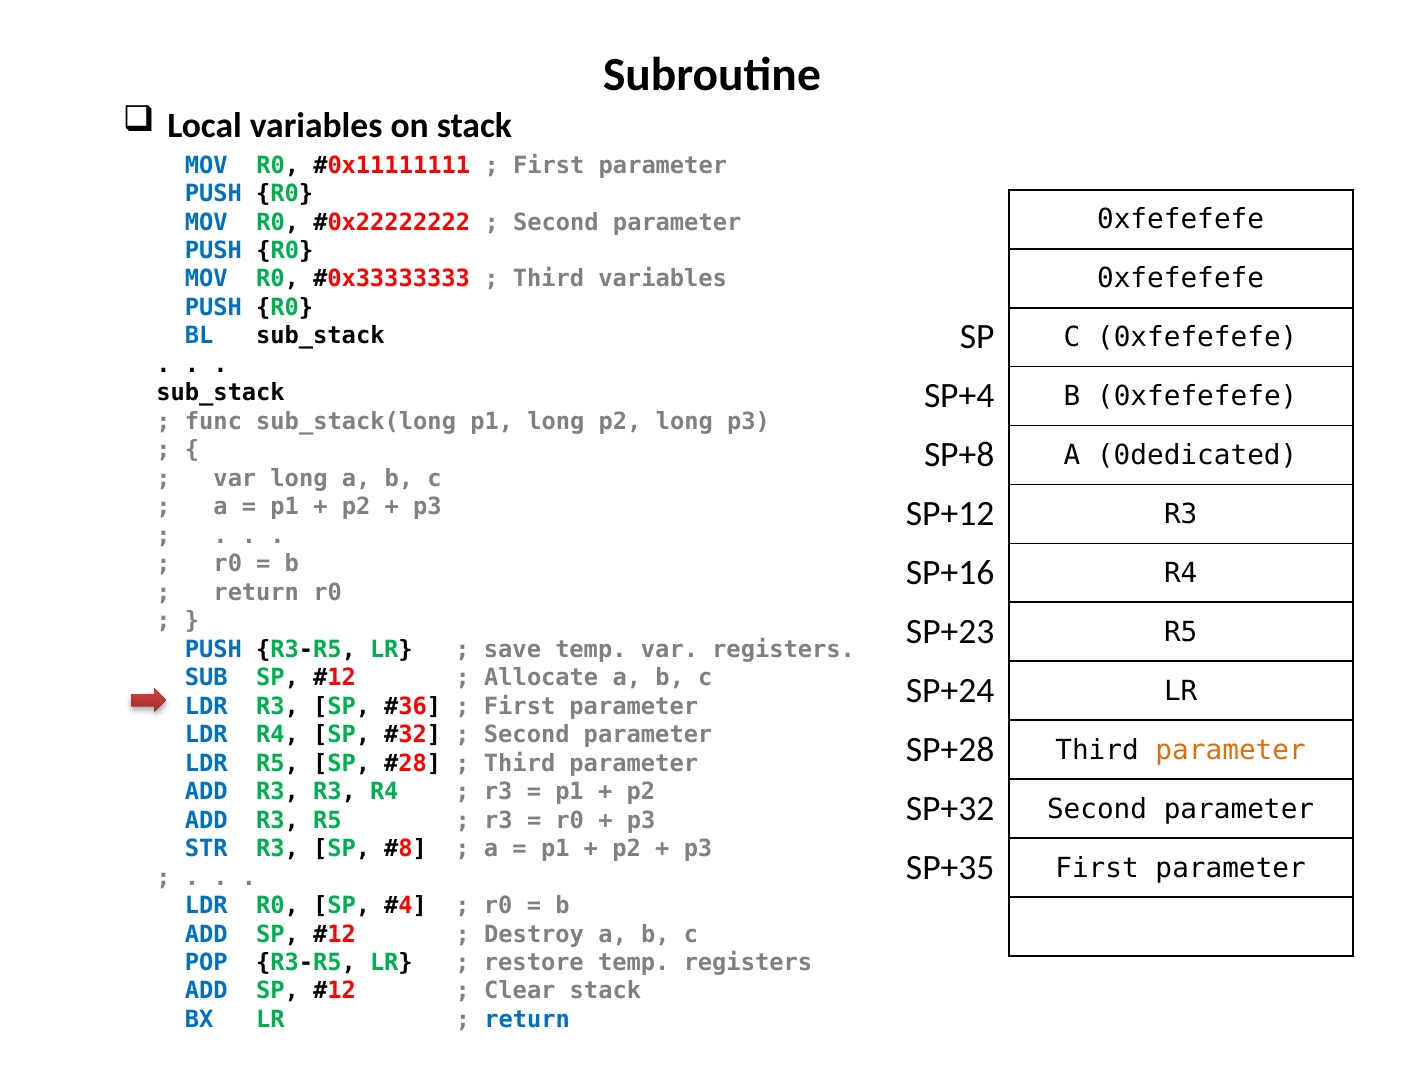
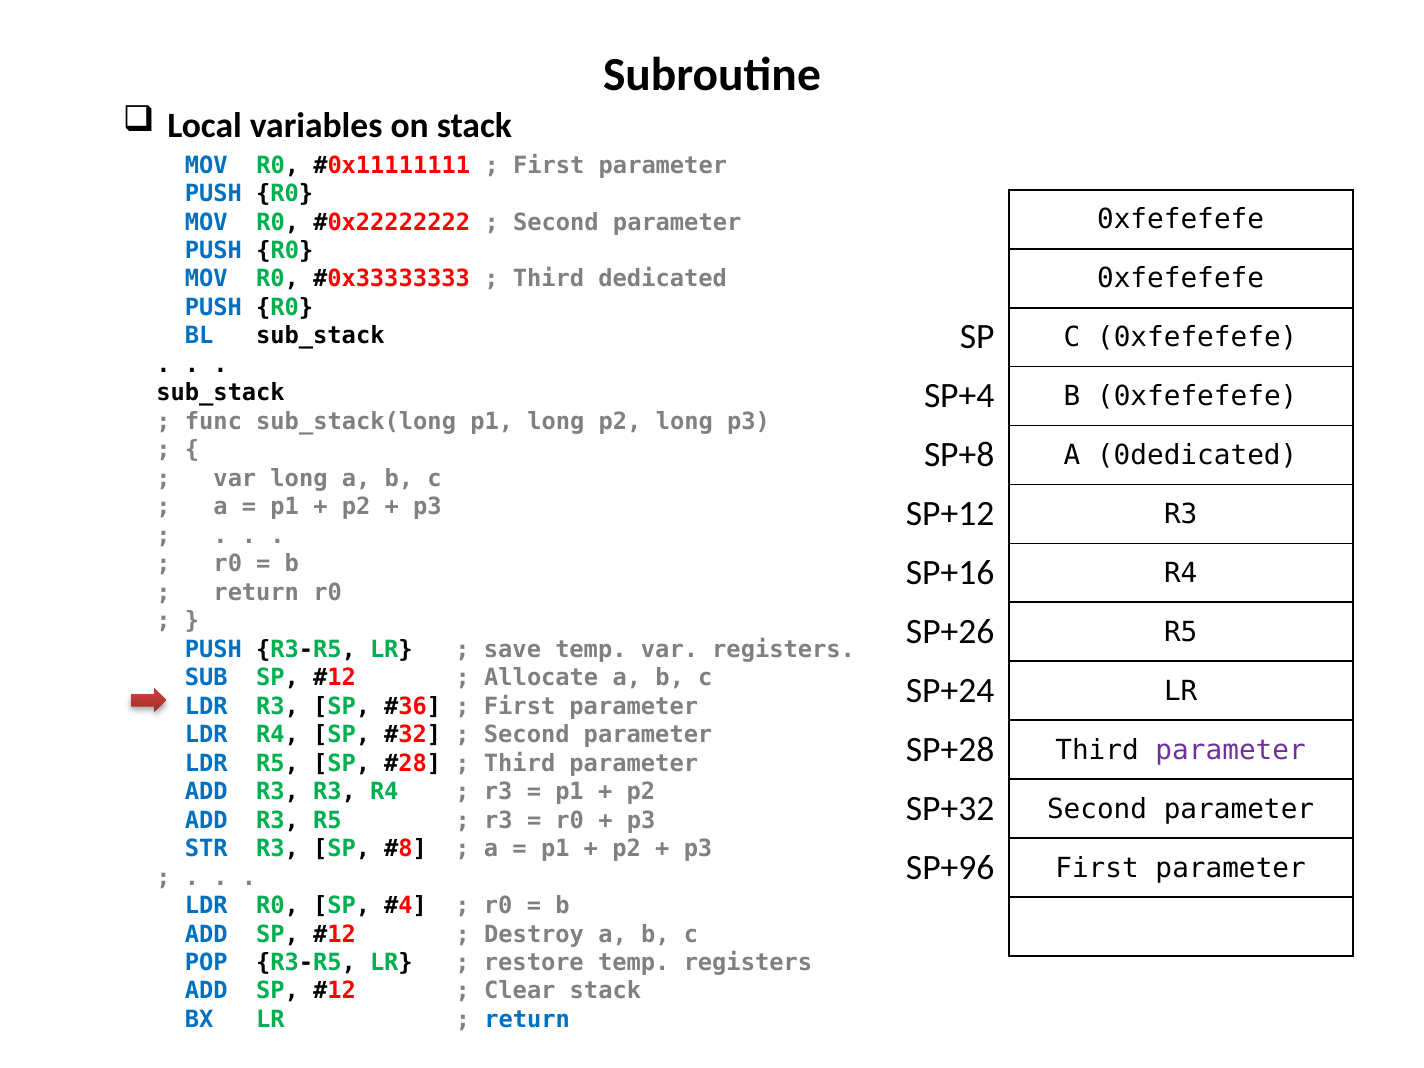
Third variables: variables -> dedicated
SP+23: SP+23 -> SP+26
parameter at (1231, 750) colour: orange -> purple
SP+35: SP+35 -> SP+96
